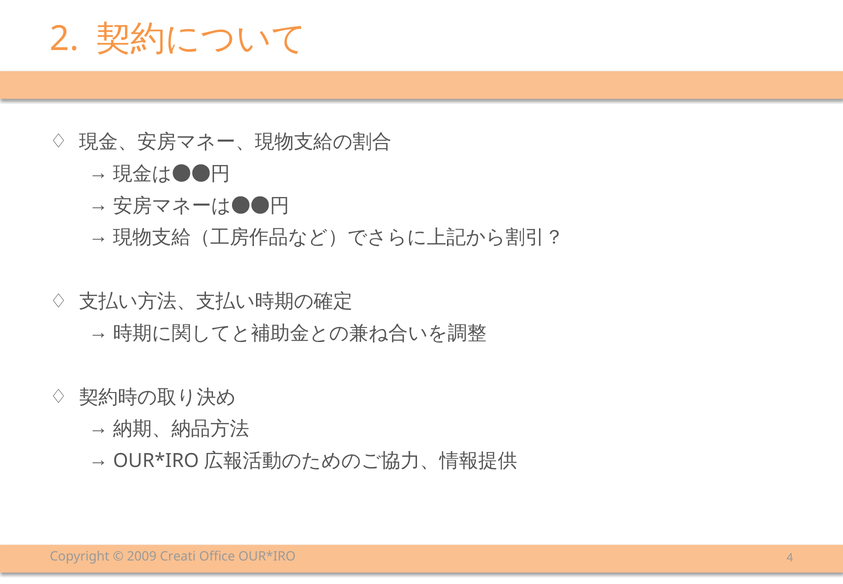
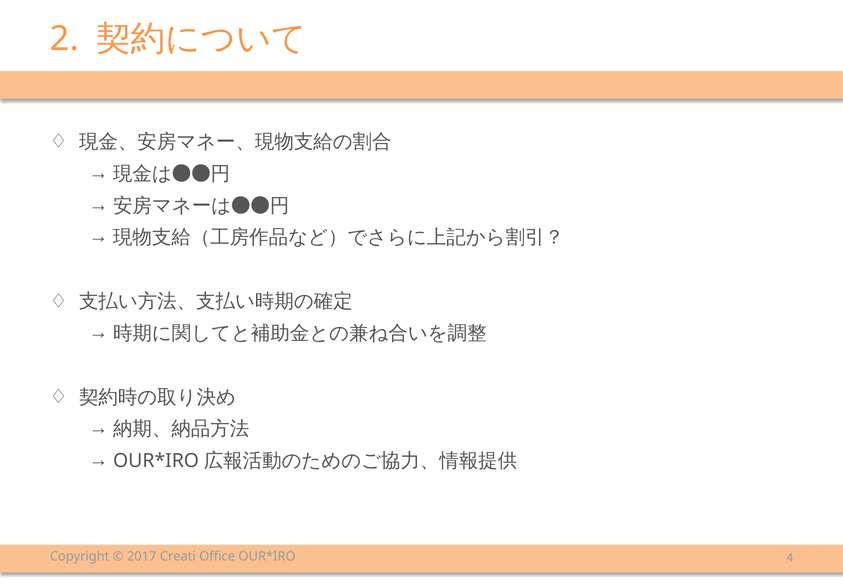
2009: 2009 -> 2017
